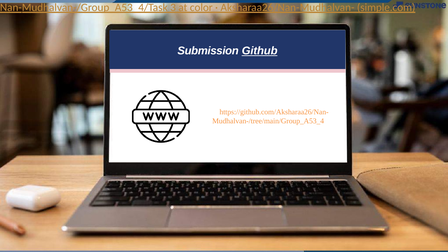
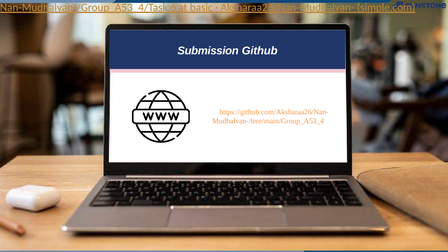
3: 3 -> 6
color: color -> basic
Github underline: present -> none
